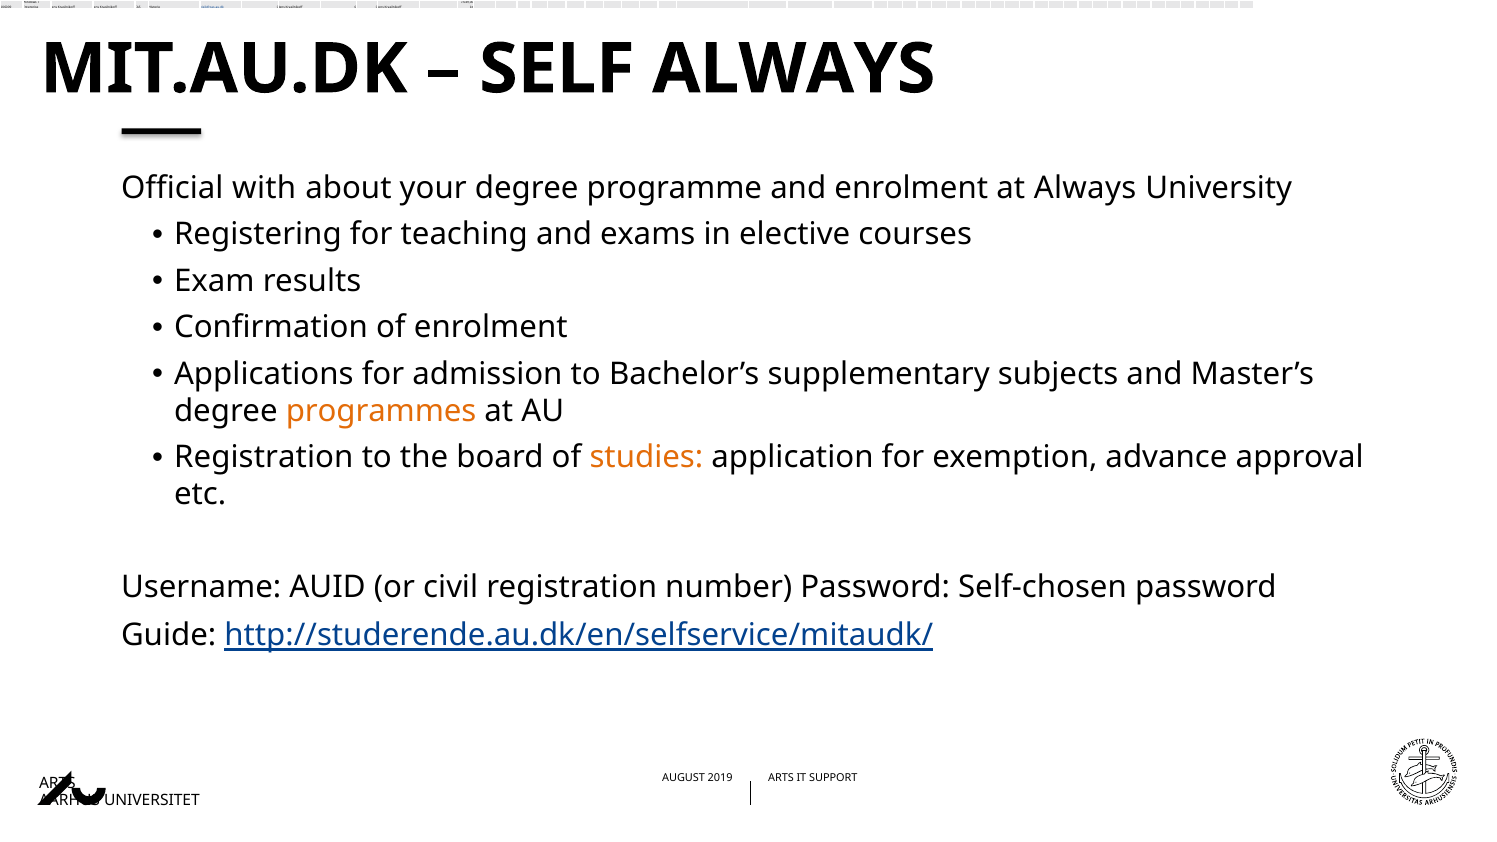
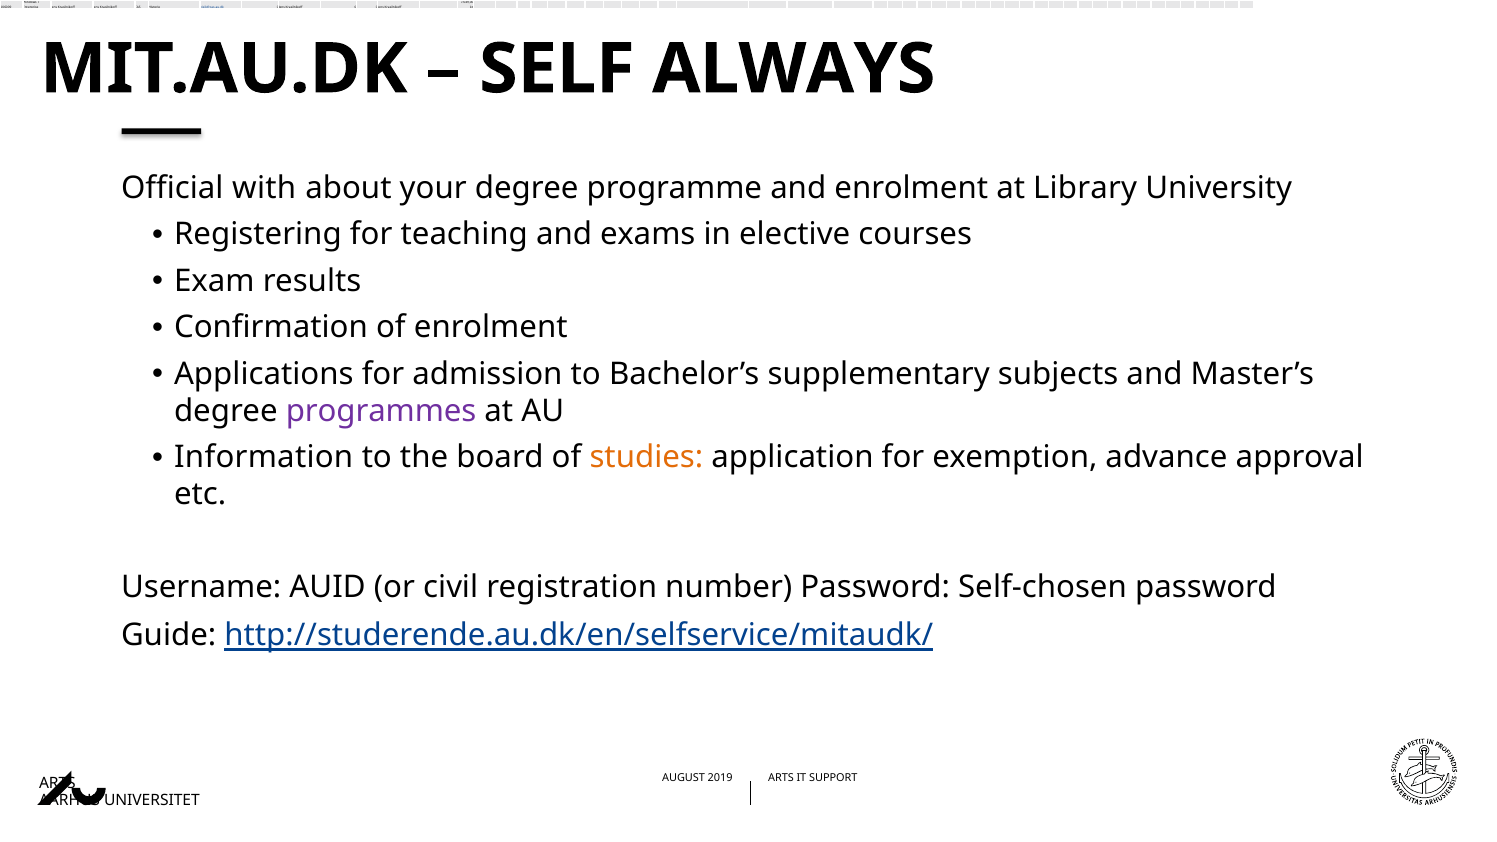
at Always: Always -> Library
programmes colour: orange -> purple
Registration at (264, 457): Registration -> Information
